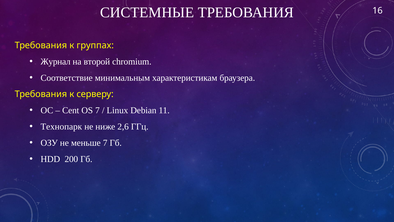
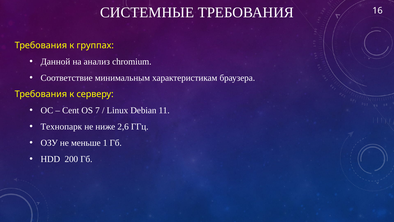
Журнал: Журнал -> Данной
второй: второй -> анализ
меньше 7: 7 -> 1
